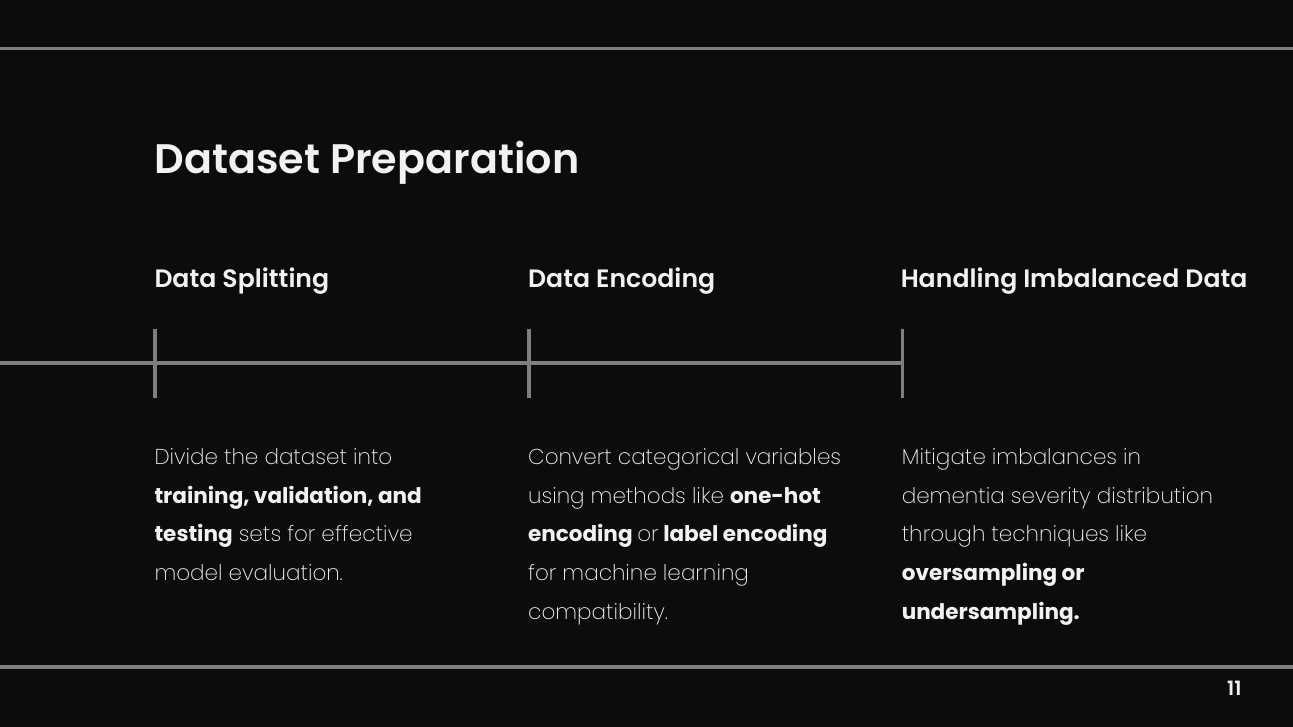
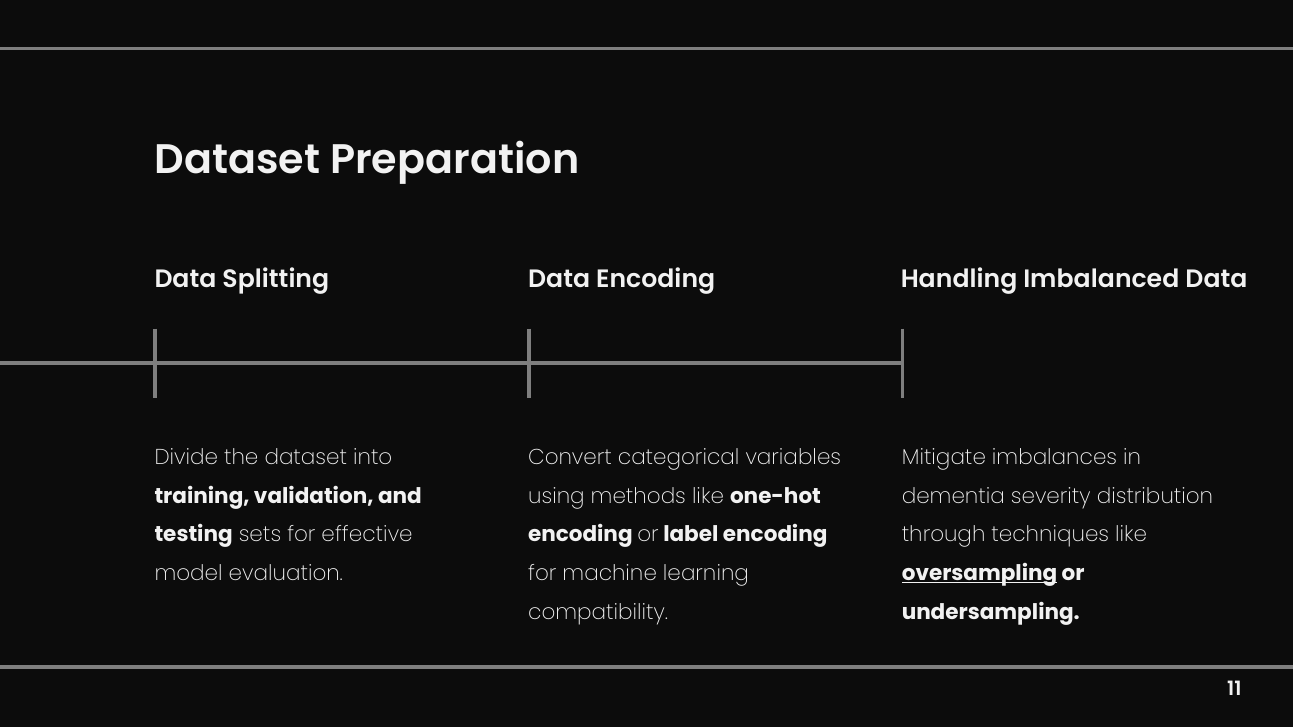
oversampling underline: none -> present
